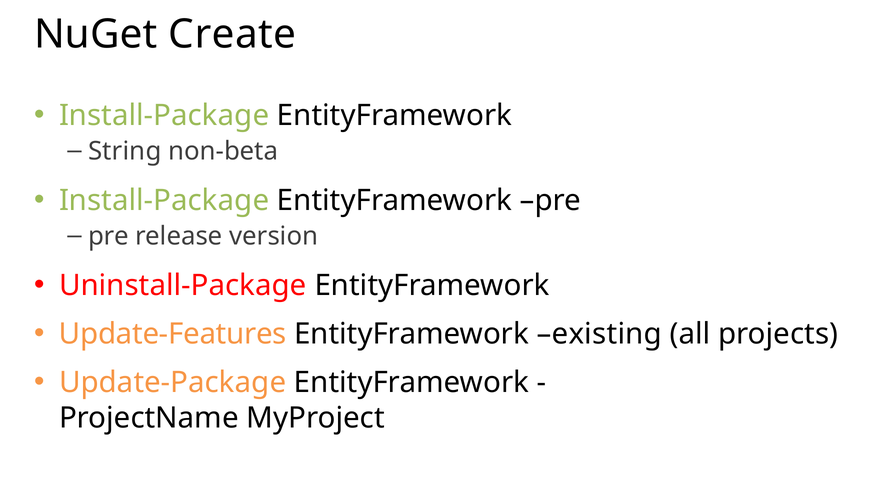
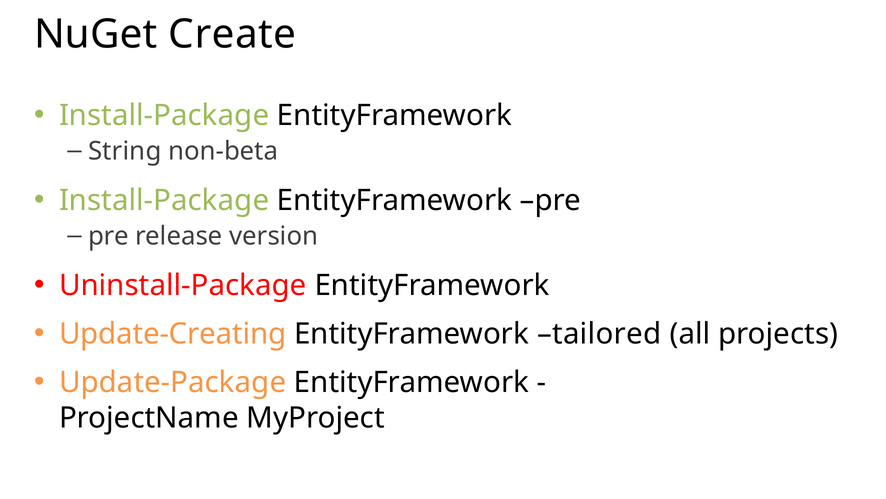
Update-Features: Update-Features -> Update-Creating
existing: existing -> tailored
